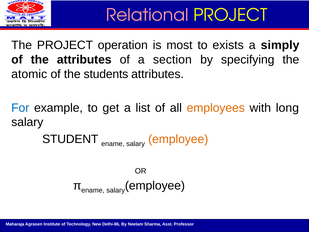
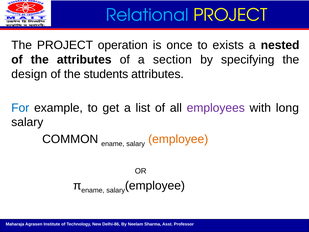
Relational colour: pink -> light blue
most: most -> once
simply: simply -> nested
atomic: atomic -> design
employees colour: orange -> purple
STUDENT: STUDENT -> COMMON
